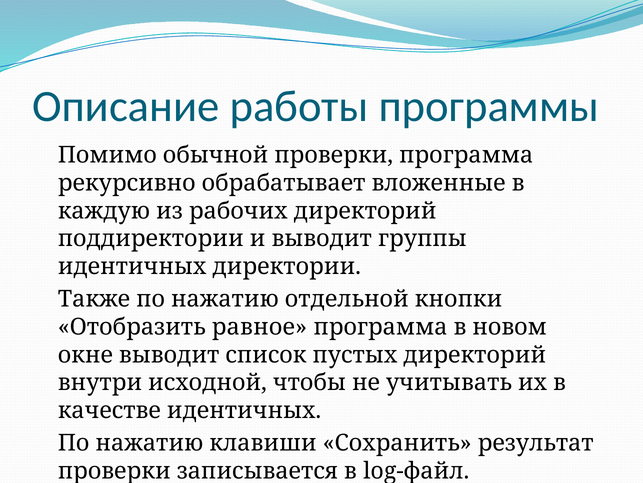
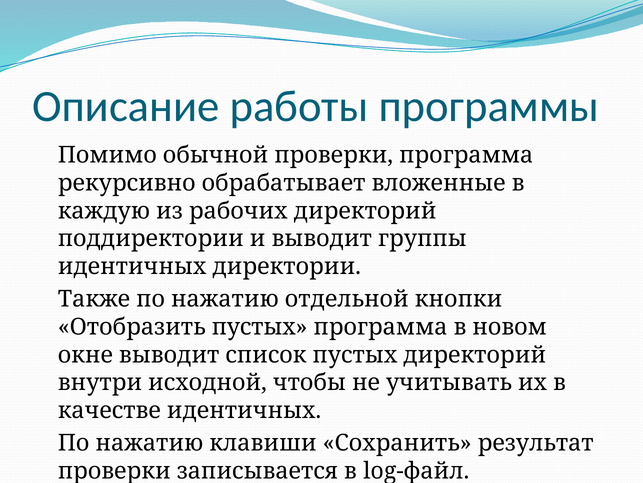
Отобразить равное: равное -> пустых
